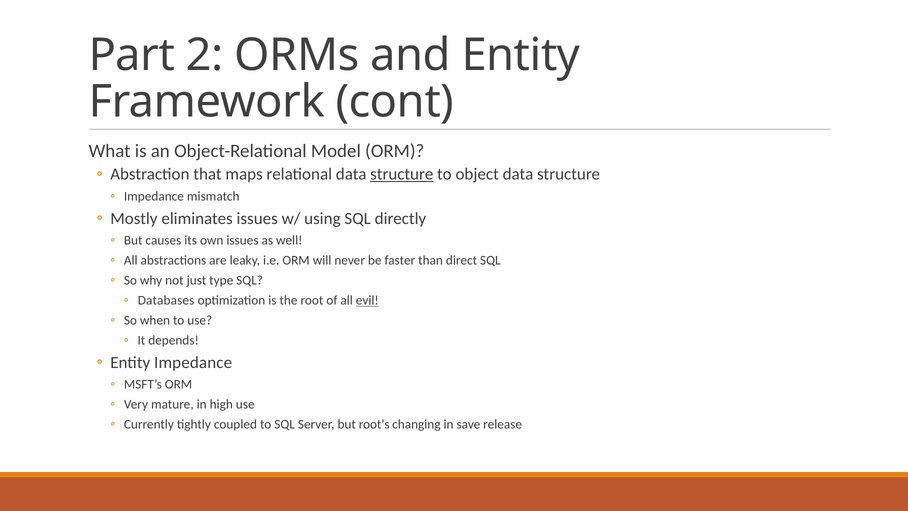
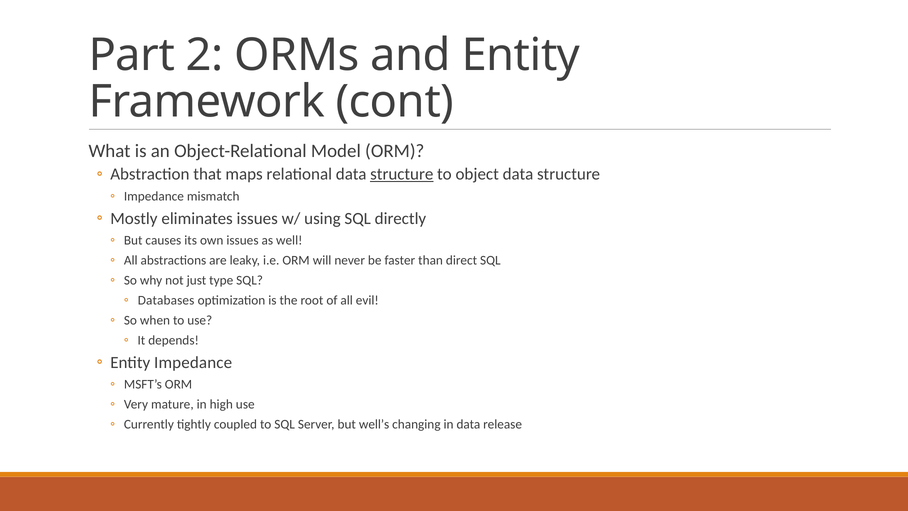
evil underline: present -> none
root’s: root’s -> well’s
in save: save -> data
